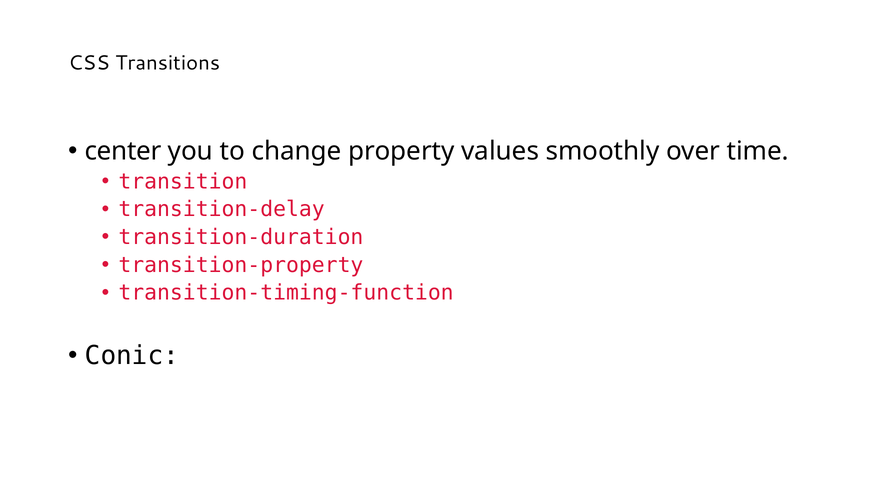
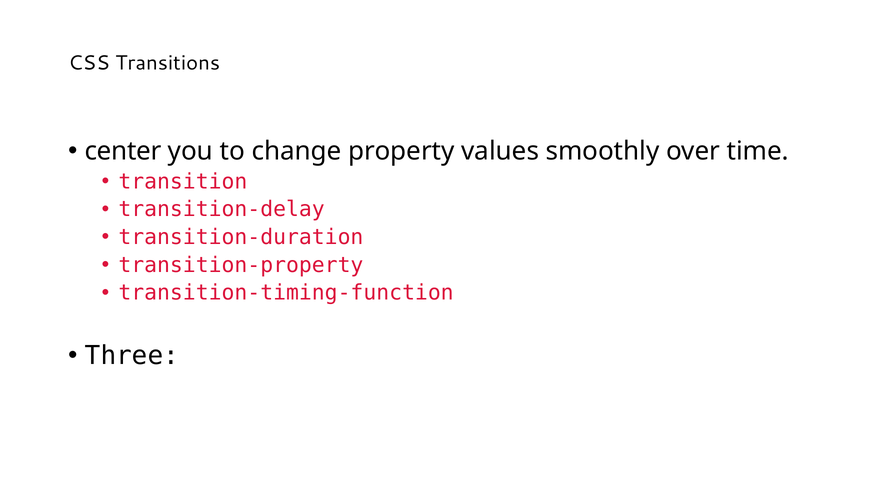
Conic: Conic -> Three
